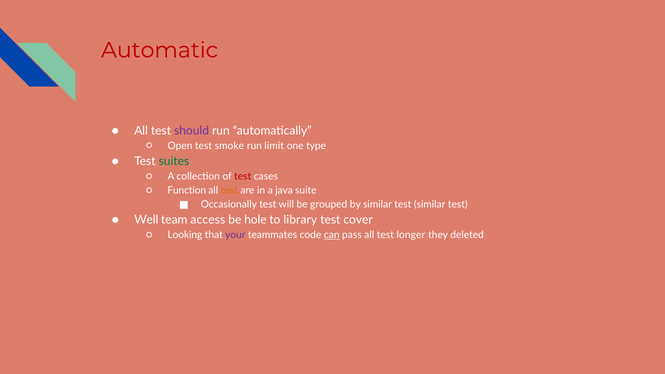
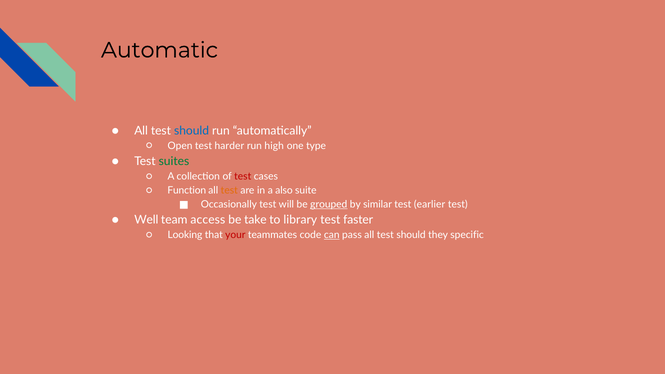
Automatic colour: red -> black
should at (192, 131) colour: purple -> blue
smoke: smoke -> harder
limit: limit -> high
java: java -> also
grouped underline: none -> present
test similar: similar -> earlier
hole: hole -> take
cover: cover -> faster
your colour: purple -> red
pass all test longer: longer -> should
deleted: deleted -> specific
